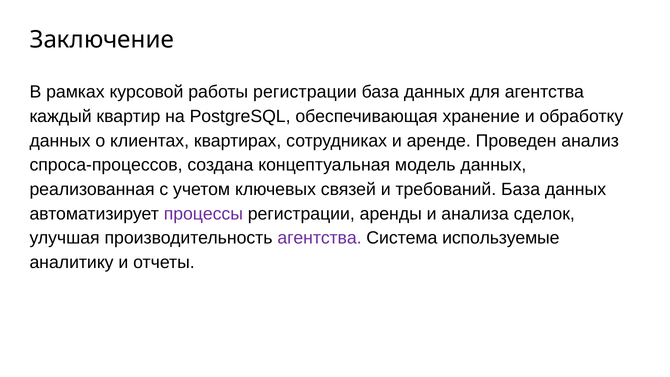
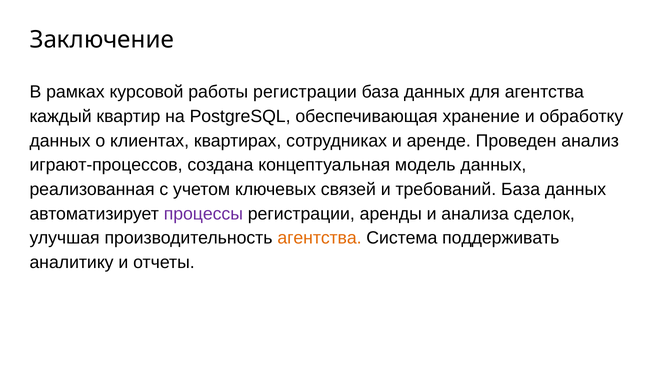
спроса-процессов: спроса-процессов -> играют-процессов
агентства at (319, 238) colour: purple -> orange
используемые: используемые -> поддерживать
